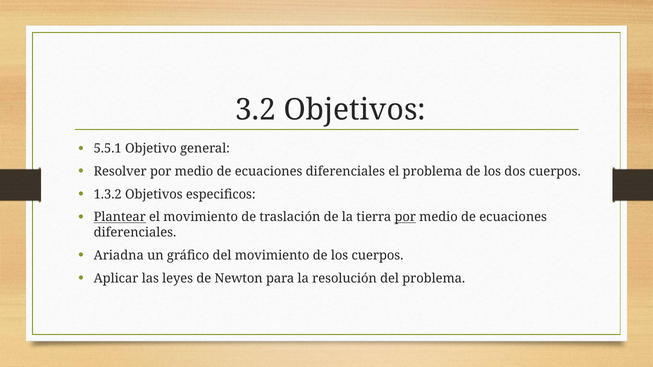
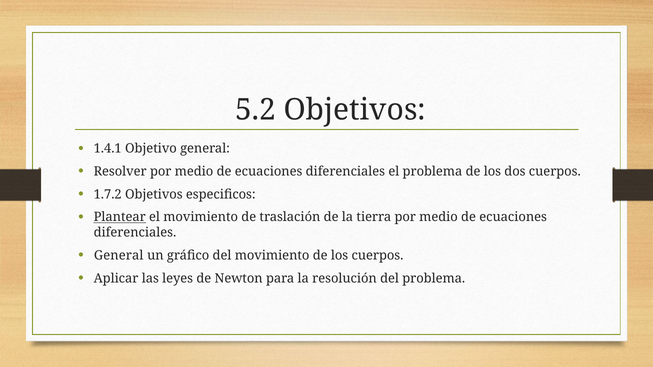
3.2: 3.2 -> 5.2
5.5.1: 5.5.1 -> 1.4.1
1.3.2: 1.3.2 -> 1.7.2
por at (405, 217) underline: present -> none
Ariadna at (119, 256): Ariadna -> General
